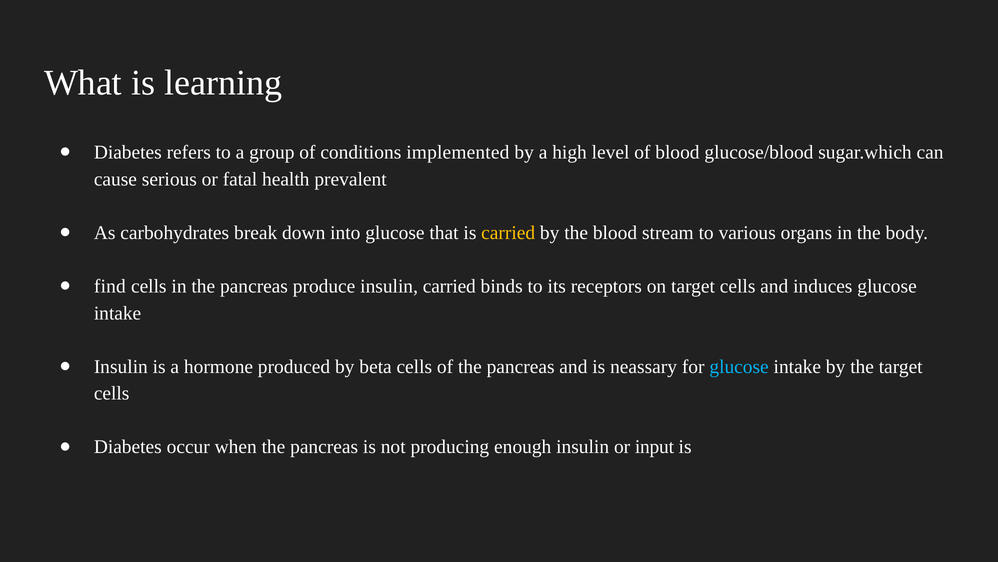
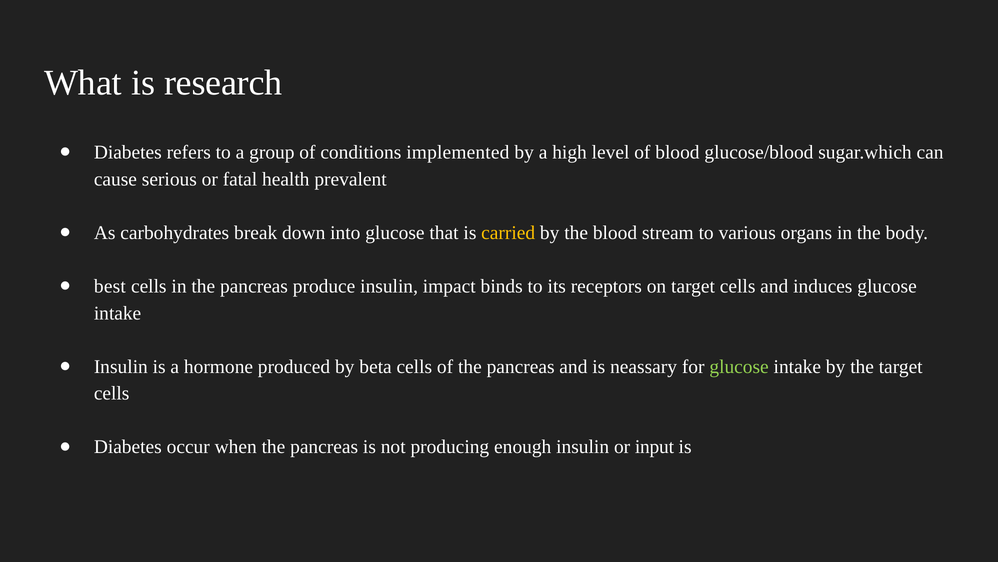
learning: learning -> research
find: find -> best
insulin carried: carried -> impact
glucose at (739, 366) colour: light blue -> light green
